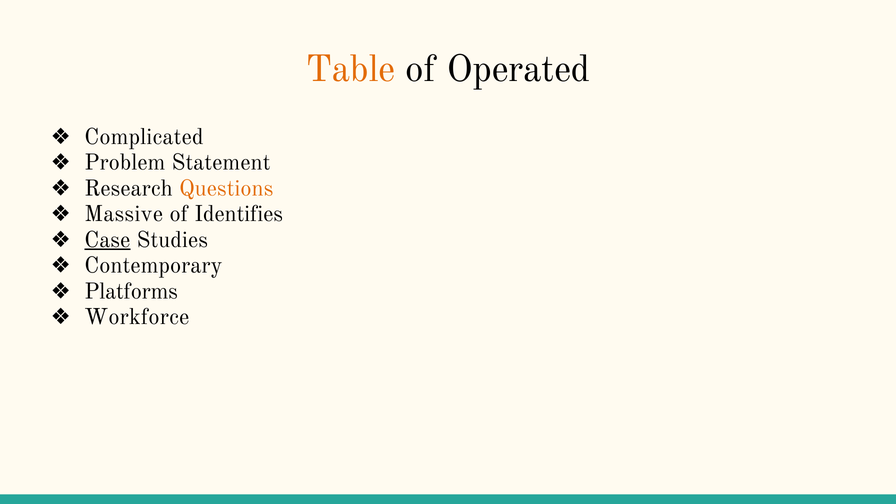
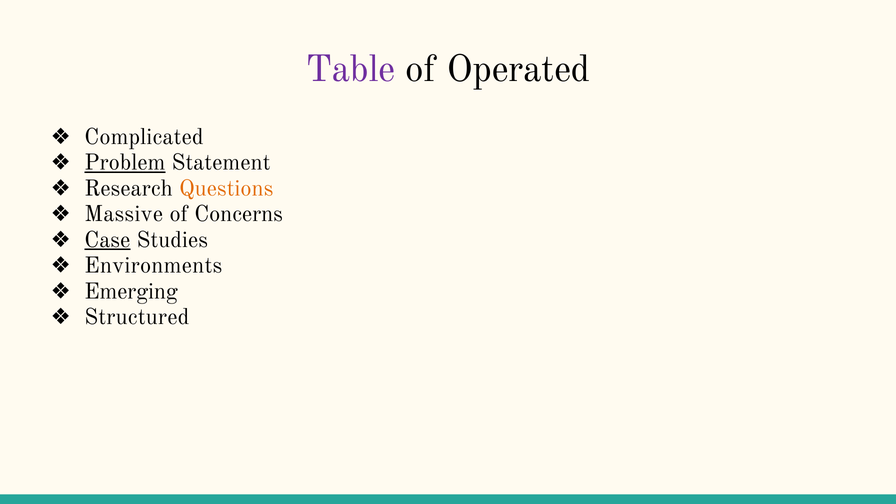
Table colour: orange -> purple
Problem underline: none -> present
Identifies: Identifies -> Concerns
Contemporary: Contemporary -> Environments
Platforms: Platforms -> Emerging
Workforce: Workforce -> Structured
